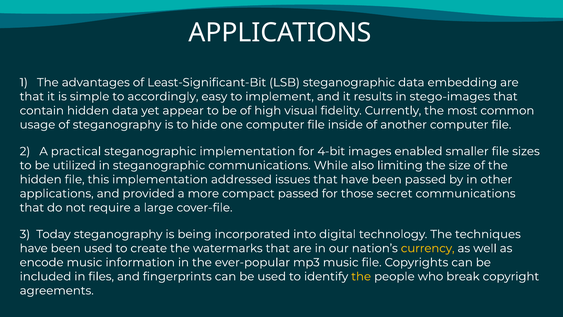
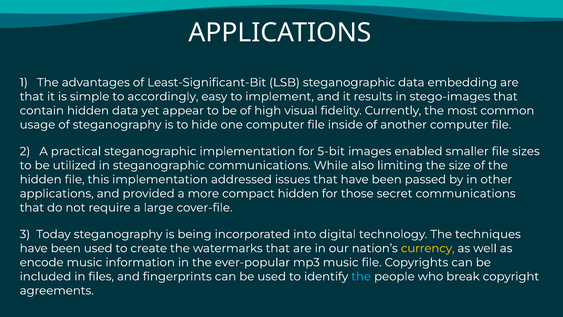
4-bit: 4-bit -> 5-bit
compact passed: passed -> hidden
the at (361, 276) colour: yellow -> light blue
